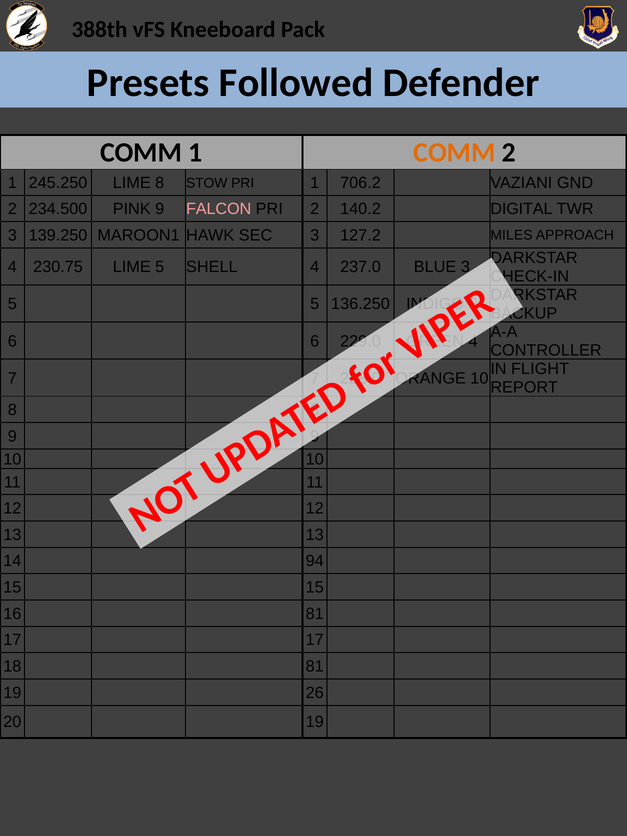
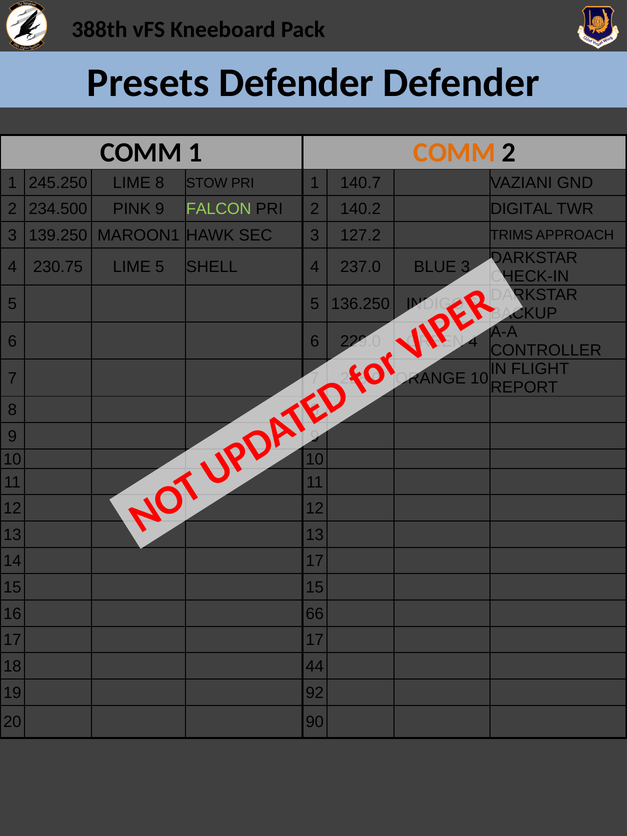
Presets Followed: Followed -> Defender
706.2: 706.2 -> 140.7
FALCON colour: pink -> light green
MILES: MILES -> TRIMS
14 94: 94 -> 17
16 81: 81 -> 66
18 81: 81 -> 44
26: 26 -> 92
20 19: 19 -> 90
